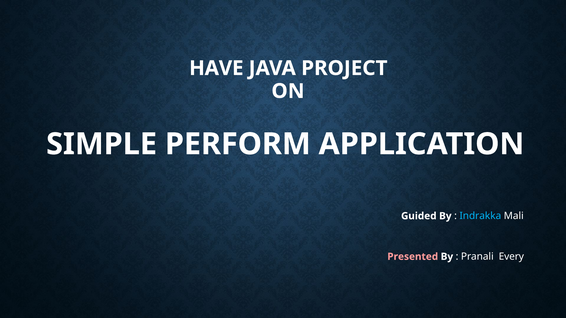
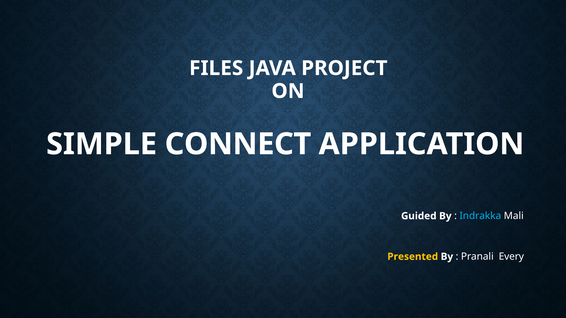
HAVE: HAVE -> FILES
PERFORM: PERFORM -> CONNECT
Presented colour: pink -> yellow
